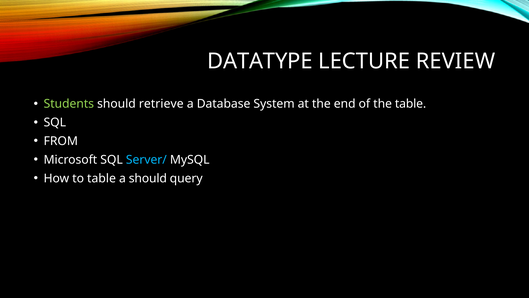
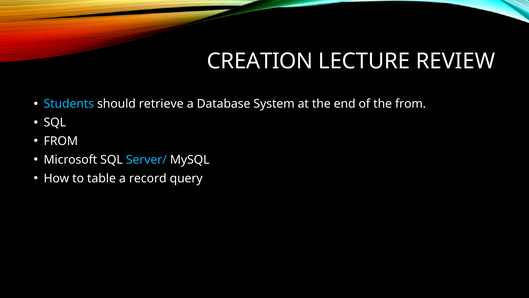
DATATYPE: DATATYPE -> CREATION
Students colour: light green -> light blue
the table: table -> from
a should: should -> record
